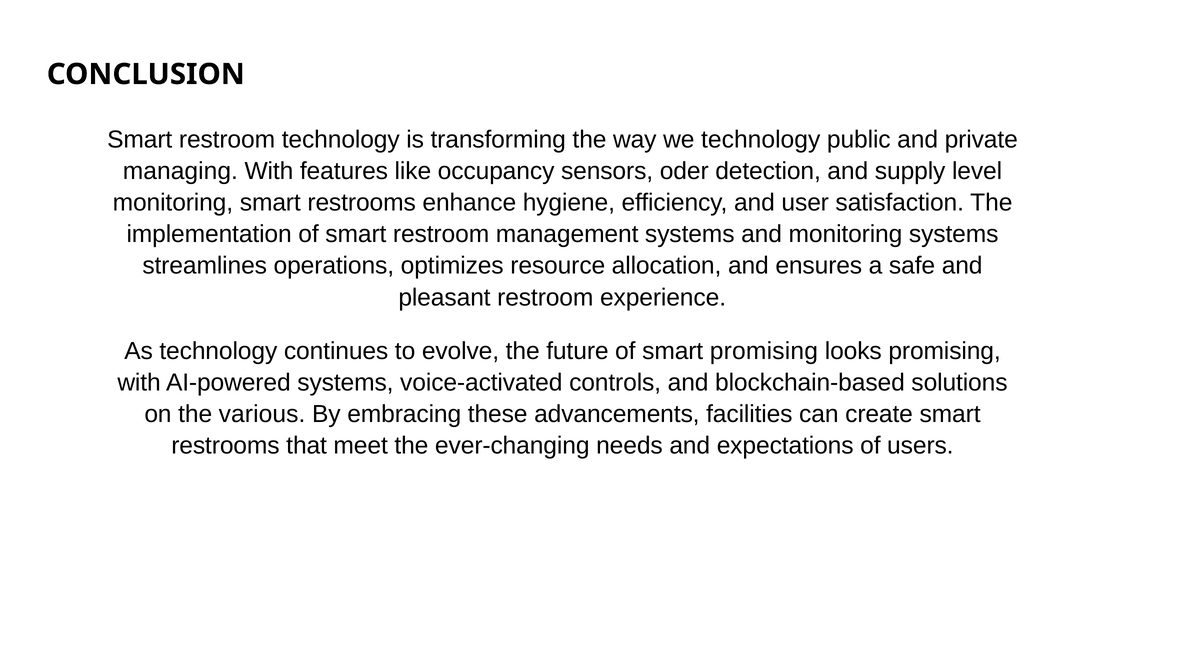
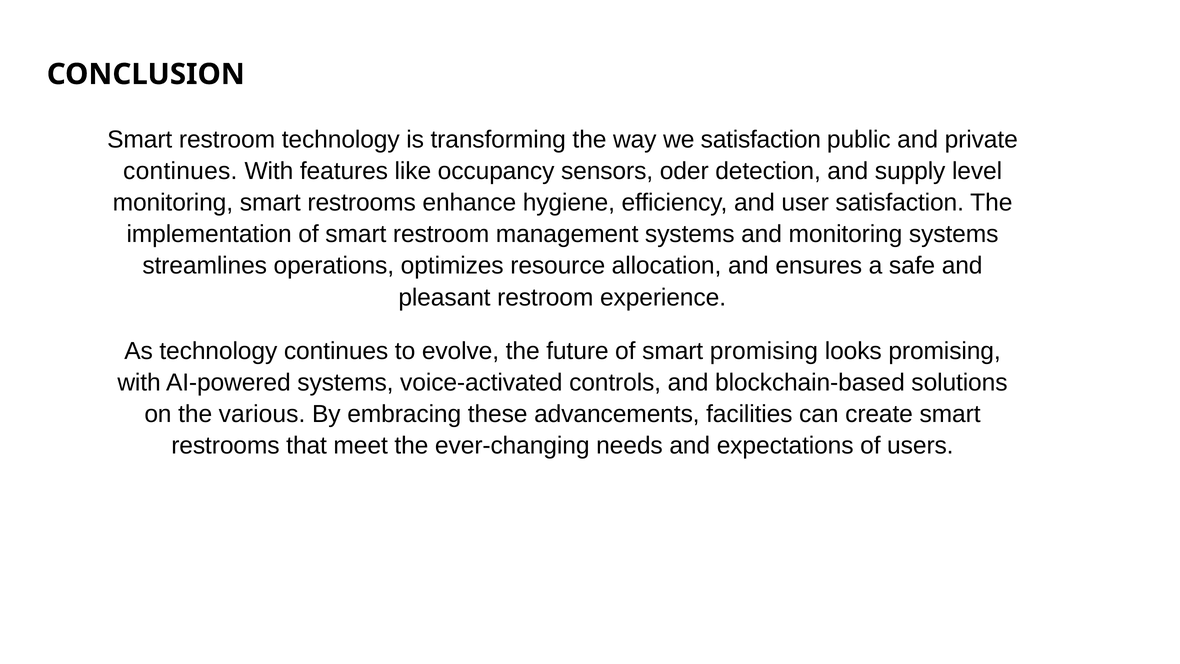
we technology: technology -> satisfaction
managing at (180, 171): managing -> continues
